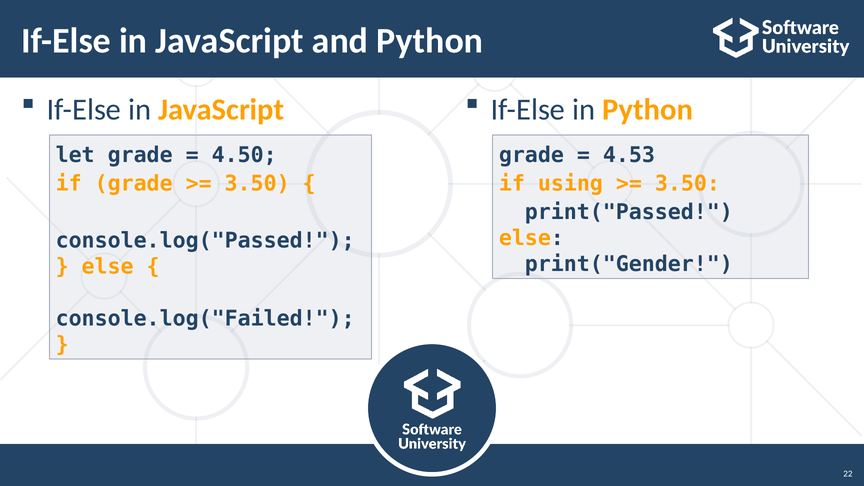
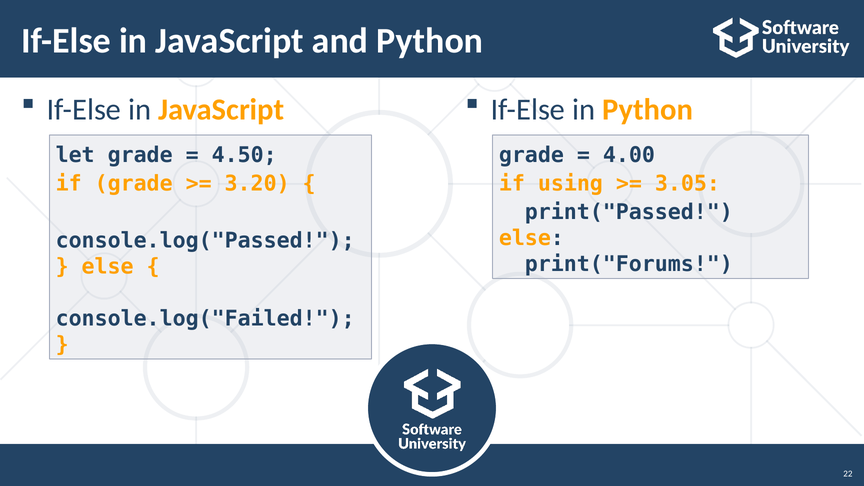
4.53: 4.53 -> 4.00
3.50 at (257, 184): 3.50 -> 3.20
3.50 at (687, 184): 3.50 -> 3.05
print("Gender: print("Gender -> print("Forums
